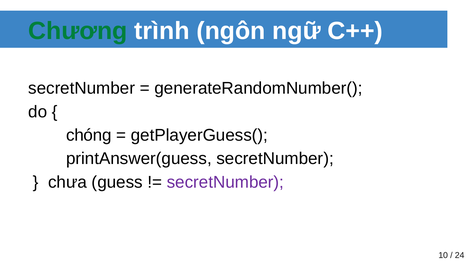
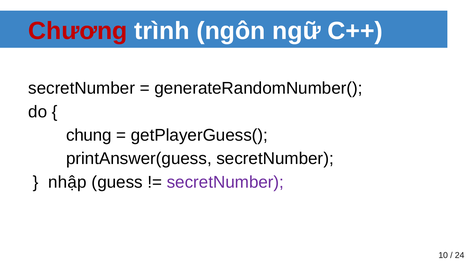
Chương colour: green -> red
chóng: chóng -> chung
chưa: chưa -> nhập
